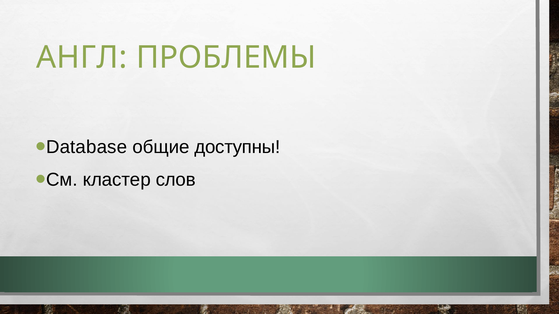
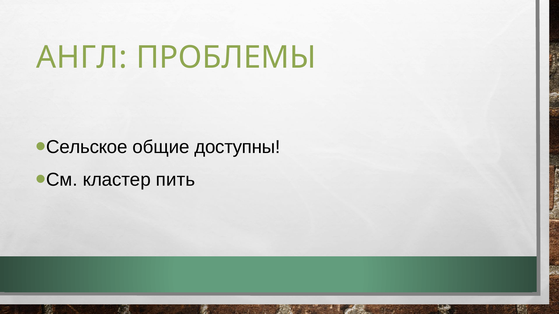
Database: Database -> Сельское
слов: слов -> пить
